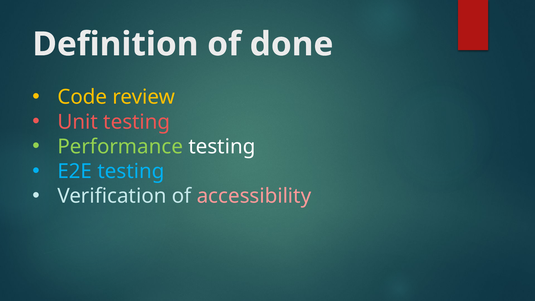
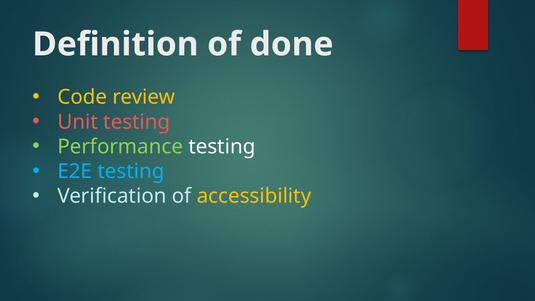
accessibility colour: pink -> yellow
